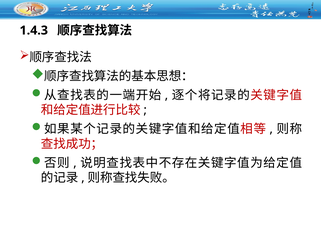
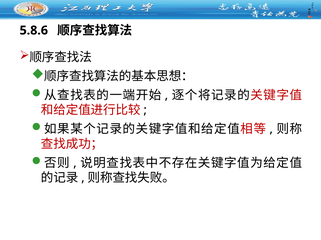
1.4.3: 1.4.3 -> 5.8.6
